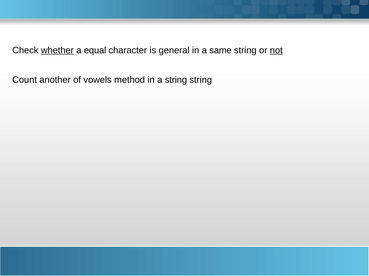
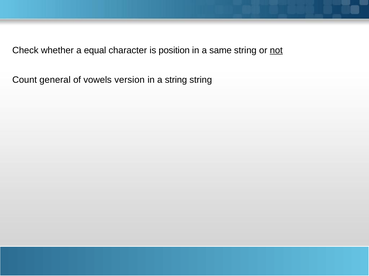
whether underline: present -> none
general: general -> position
another: another -> general
method: method -> version
